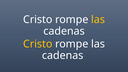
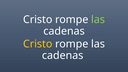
las at (98, 20) colour: yellow -> light green
